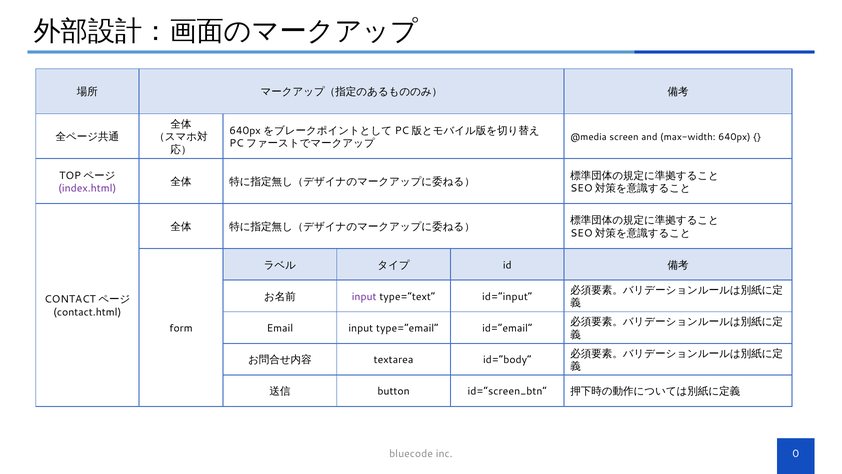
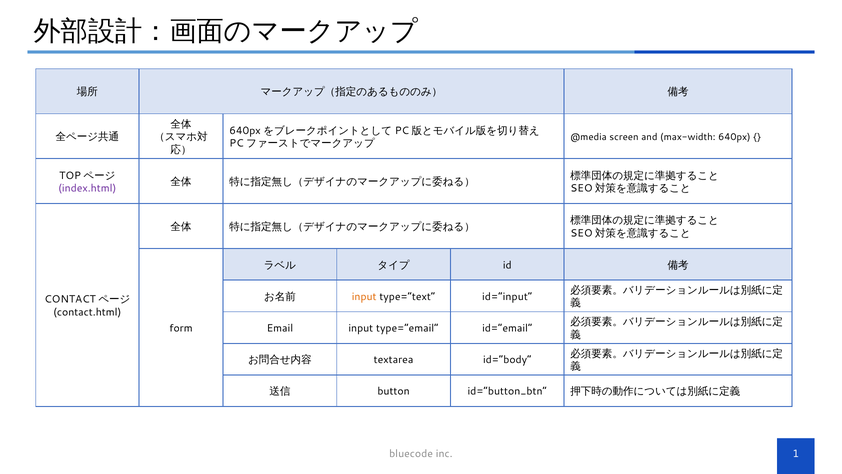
input at (364, 296) colour: purple -> orange
id=“screen_btn: id=“screen_btn -> id=“button_btn
0: 0 -> 1
